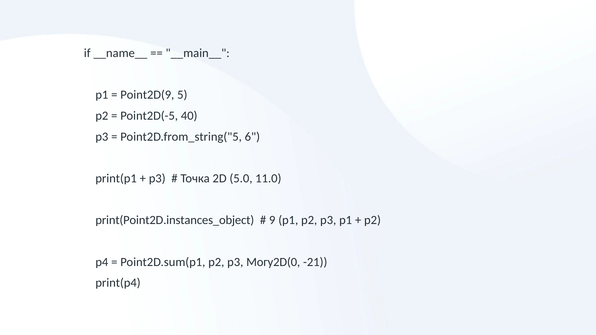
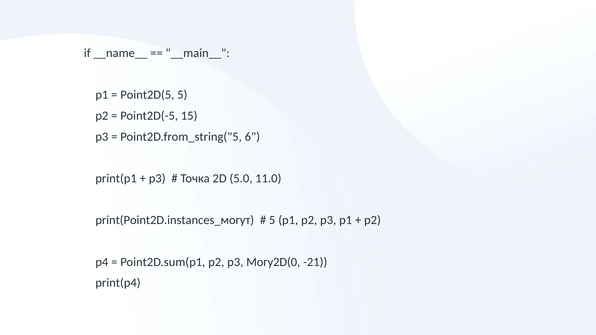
Point2D(9: Point2D(9 -> Point2D(5
40: 40 -> 15
print(Point2D.instances_object: print(Point2D.instances_object -> print(Point2D.instances_могут
9 at (272, 220): 9 -> 5
